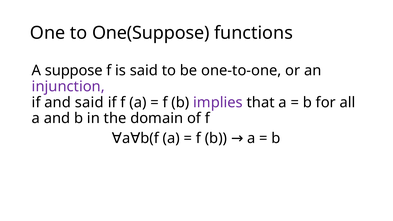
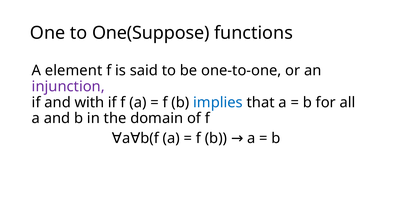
suppose: suppose -> element
and said: said -> with
implies colour: purple -> blue
